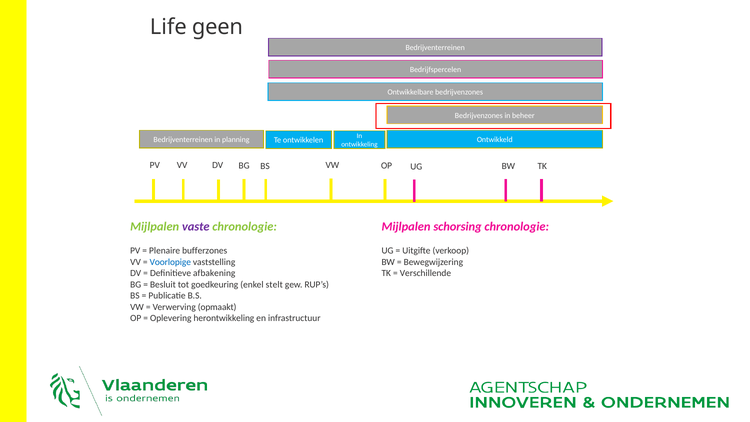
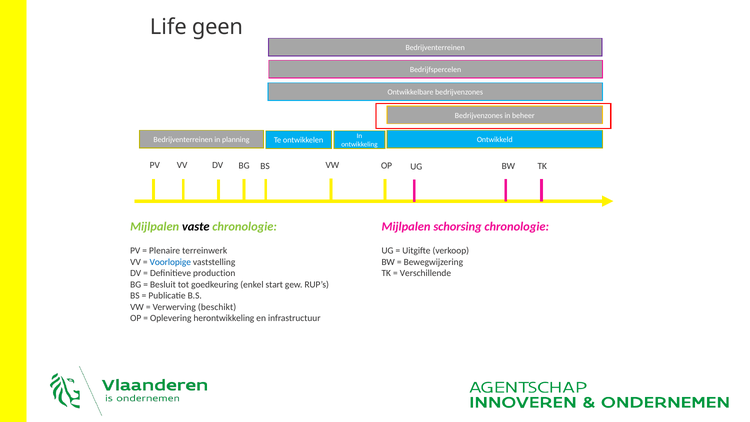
vaste colour: purple -> black
bufferzones: bufferzones -> terreinwerk
afbakening: afbakening -> production
stelt: stelt -> start
opmaakt: opmaakt -> beschikt
